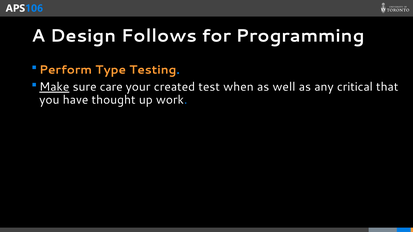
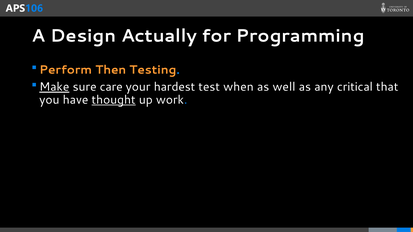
Follows: Follows -> Actually
Type: Type -> Then
created: created -> hardest
thought underline: none -> present
